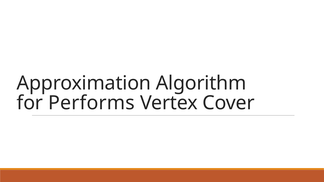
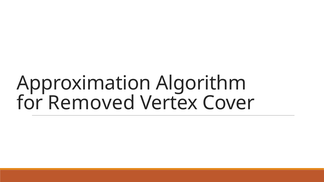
Performs: Performs -> Removed
